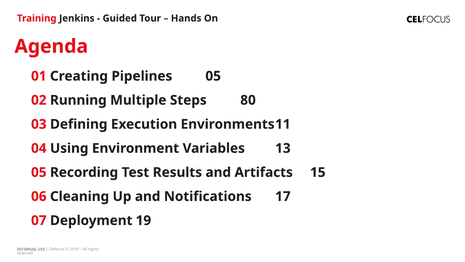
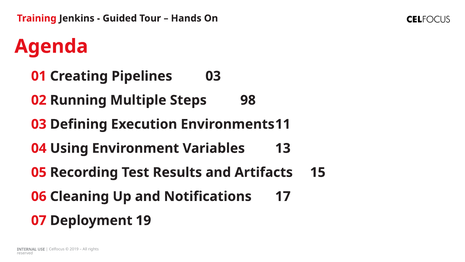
Pipelines 05: 05 -> 03
80: 80 -> 98
